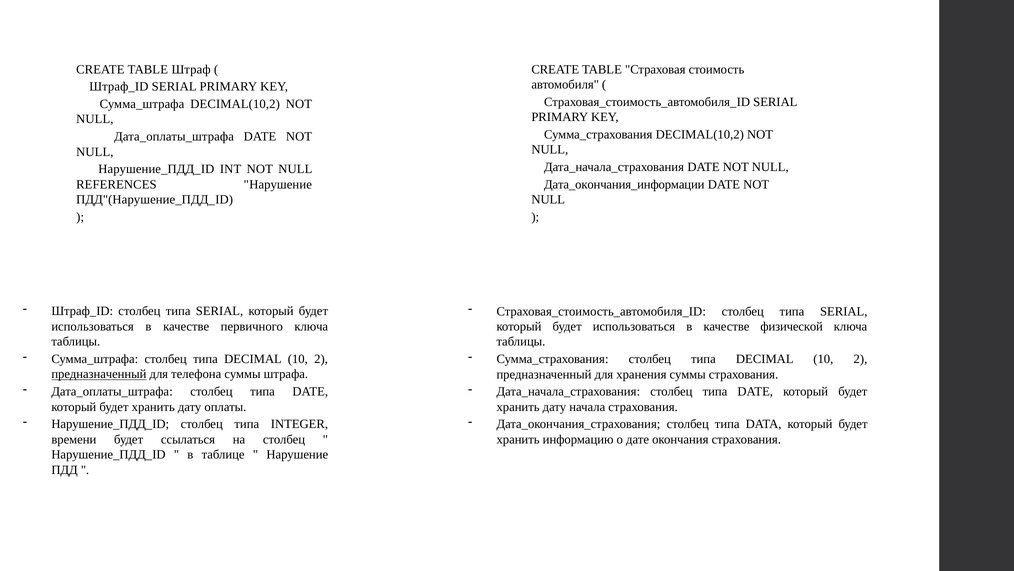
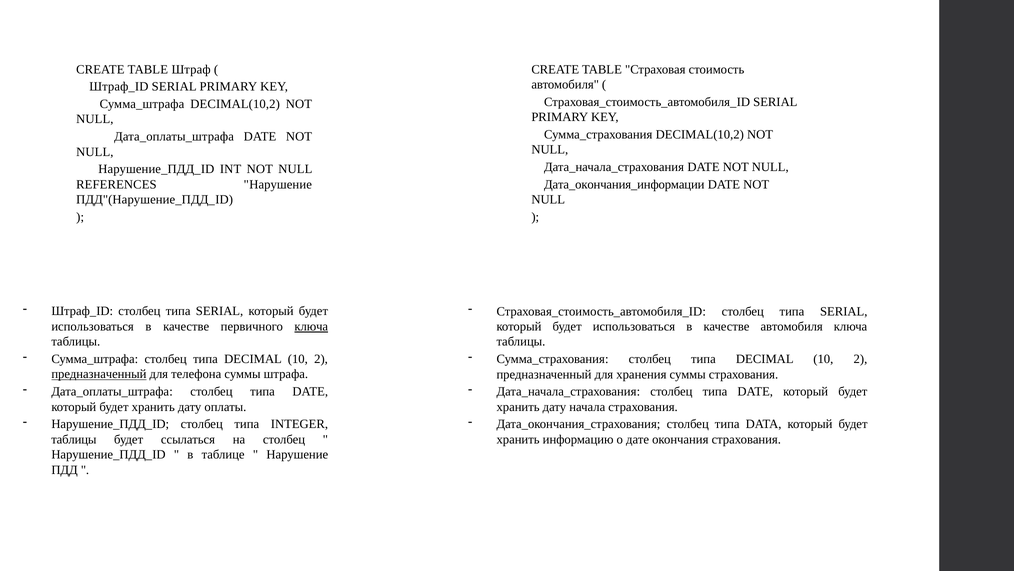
ключа at (311, 326) underline: none -> present
качестве физической: физической -> автомобиля
времени at (74, 439): времени -> таблицы
